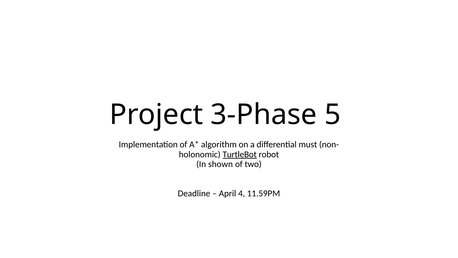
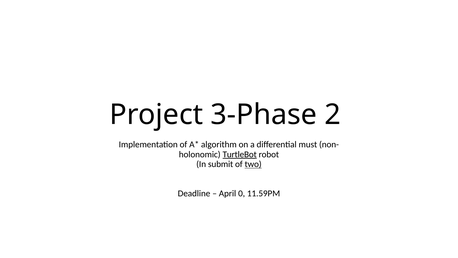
5: 5 -> 2
shown: shown -> submit
two underline: none -> present
4: 4 -> 0
